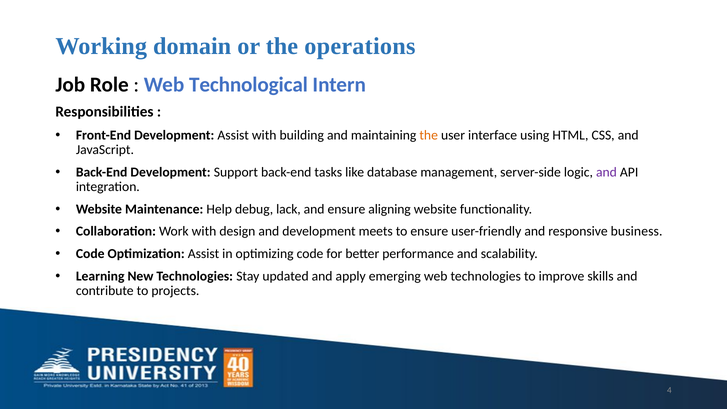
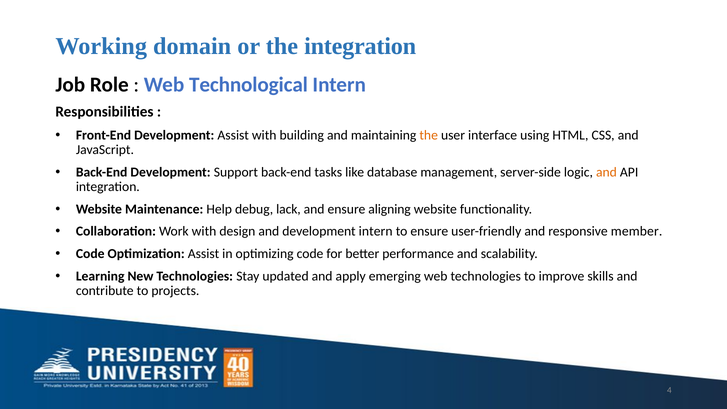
the operations: operations -> integration
and at (606, 172) colour: purple -> orange
development meets: meets -> intern
business: business -> member
